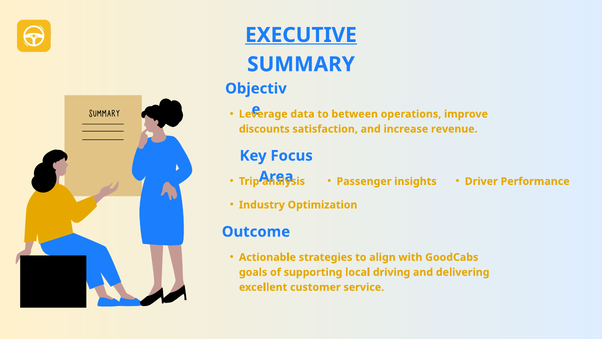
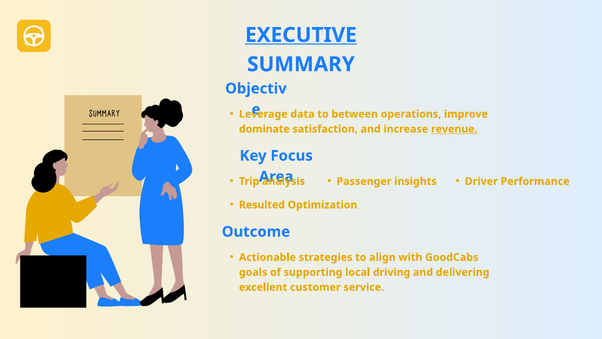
discounts: discounts -> dominate
revenue underline: none -> present
Industry: Industry -> Resulted
